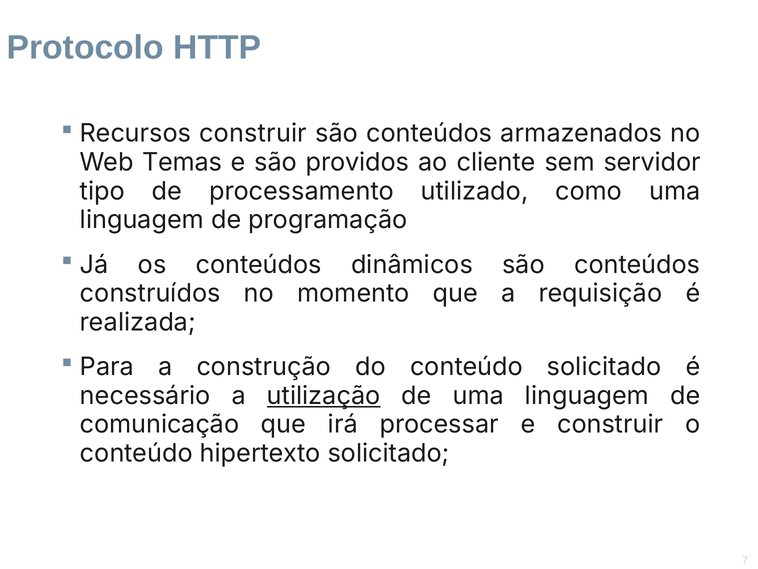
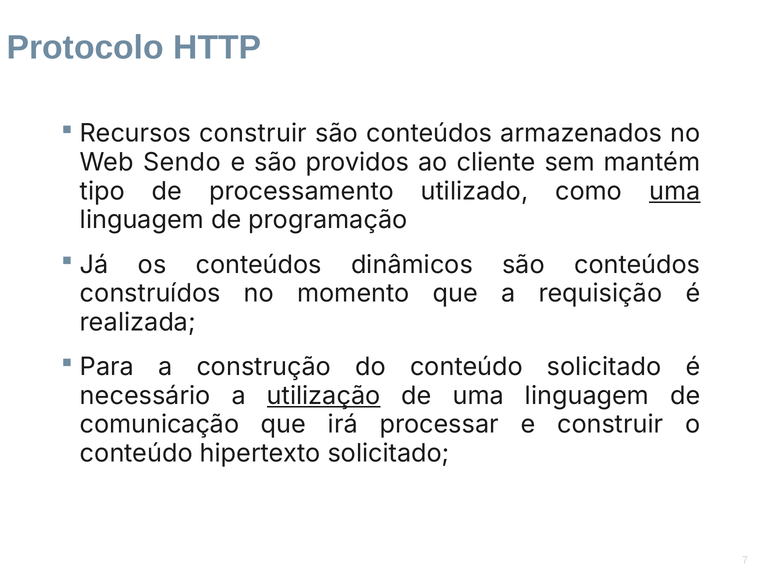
Temas: Temas -> Sendo
servidor: servidor -> mantém
uma at (675, 191) underline: none -> present
